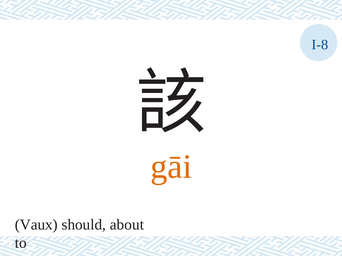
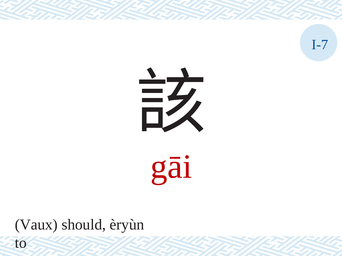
I-8: I-8 -> I-7
gāi colour: orange -> red
about: about -> èryùn
